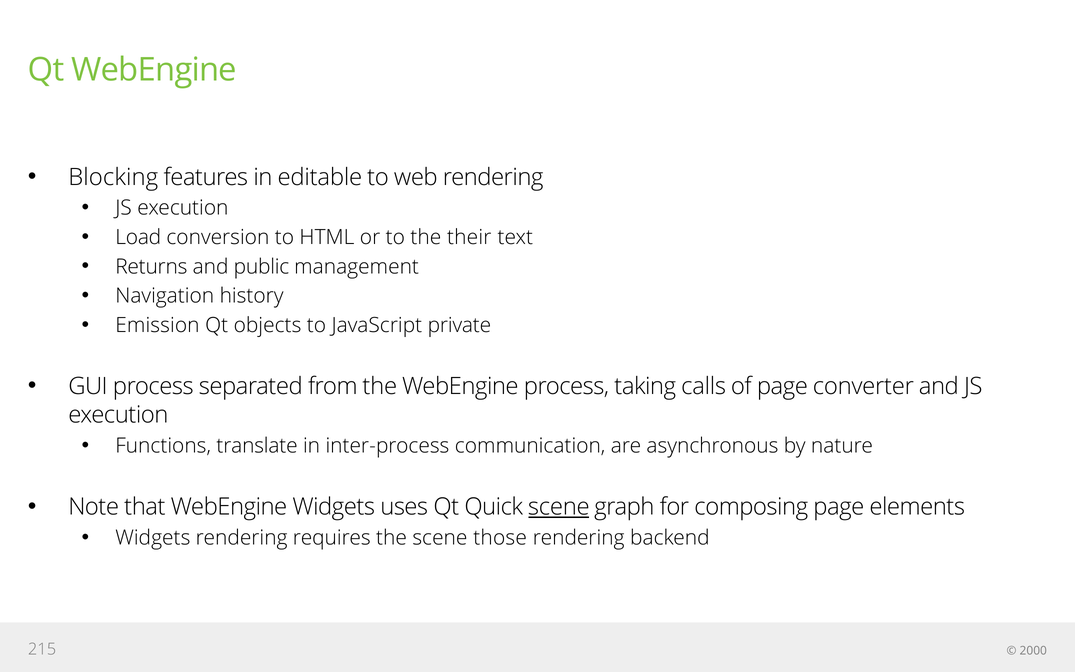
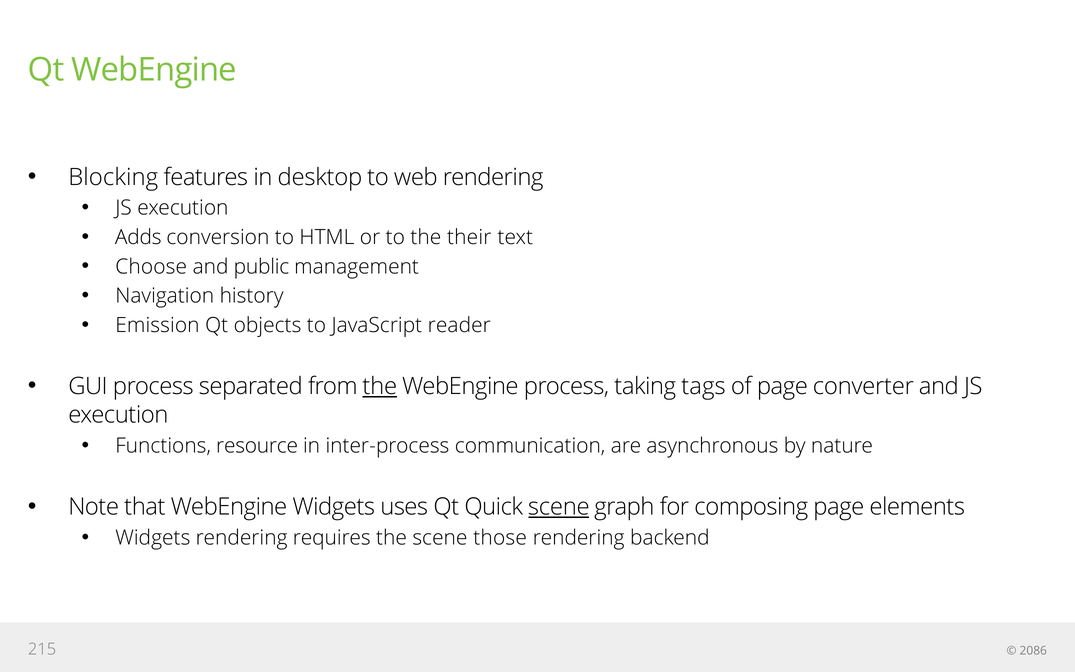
editable: editable -> desktop
Load: Load -> Adds
Returns: Returns -> Choose
private: private -> reader
the at (380, 386) underline: none -> present
calls: calls -> tags
translate: translate -> resource
2000: 2000 -> 2086
